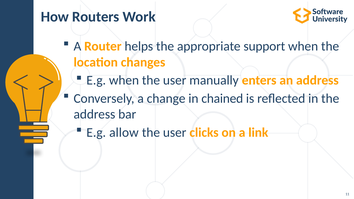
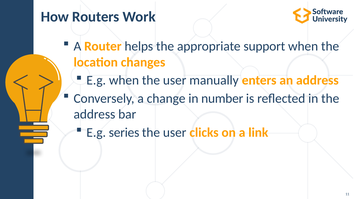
chained: chained -> number
allow: allow -> series
